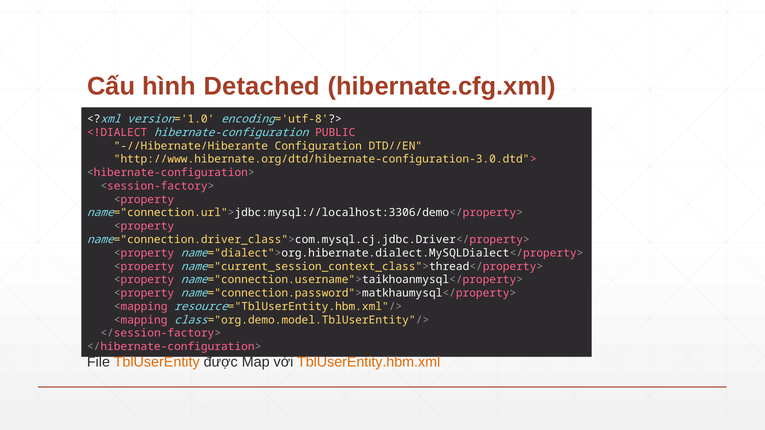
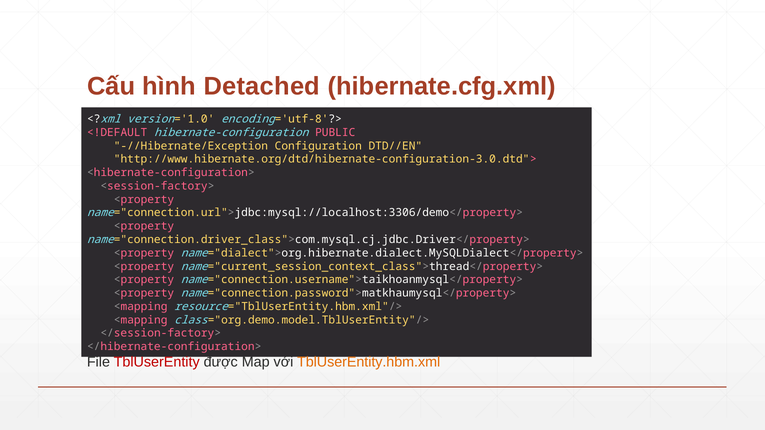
<!DIALECT: <!DIALECT -> <!DEFAULT
-//Hibernate/Hiberante: -//Hibernate/Hiberante -> -//Hibernate/Exception
TblUserEntity colour: orange -> red
